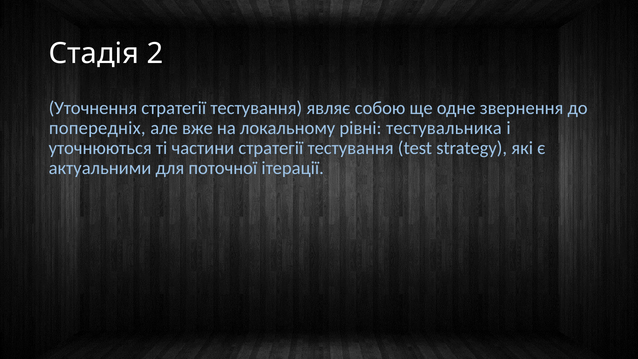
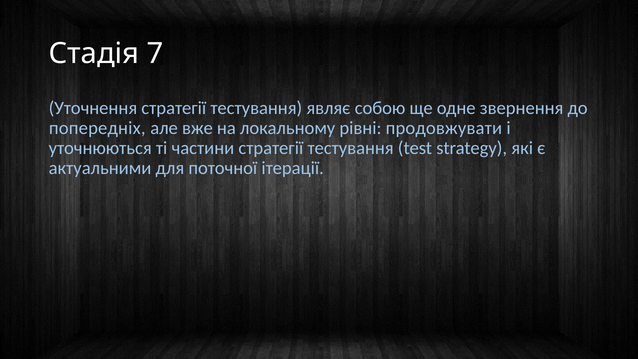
2: 2 -> 7
тестувальника: тестувальника -> продовжувати
